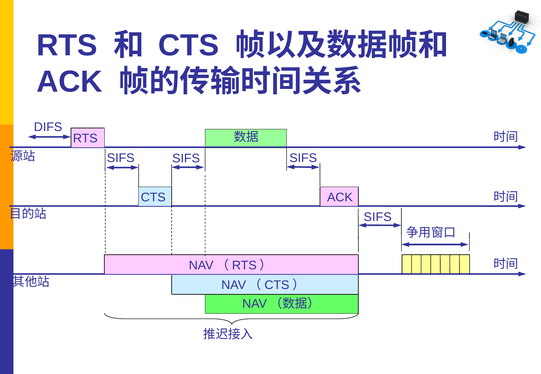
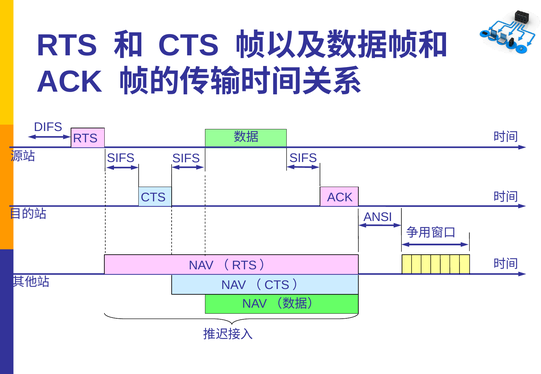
SIFS at (378, 217): SIFS -> ANSI
